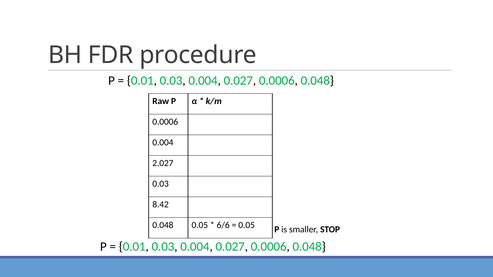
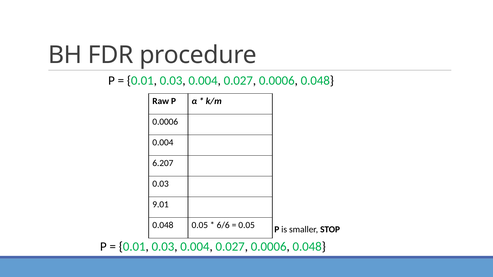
2.027: 2.027 -> 6.207
8.42: 8.42 -> 9.01
